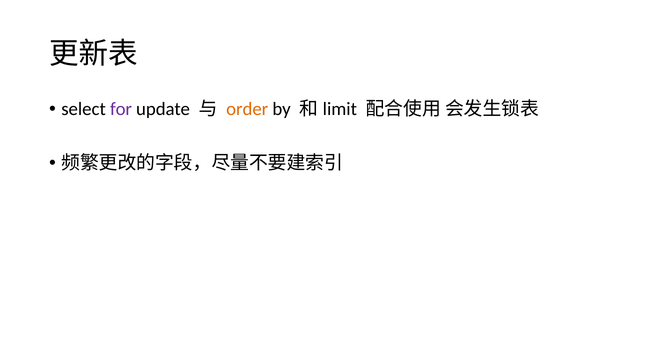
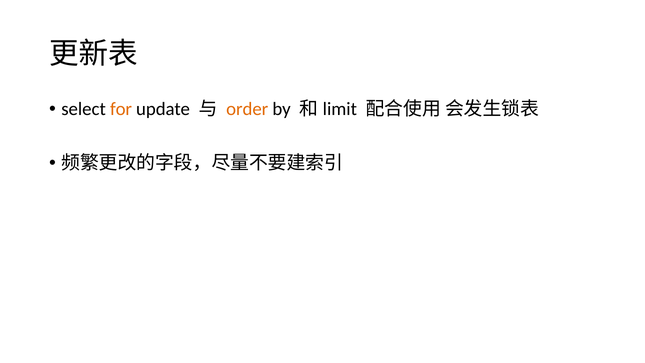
for colour: purple -> orange
